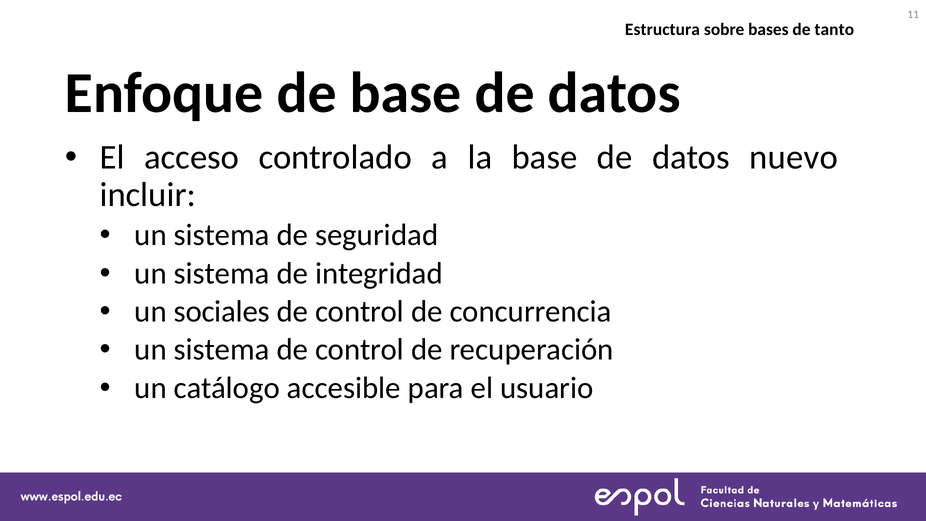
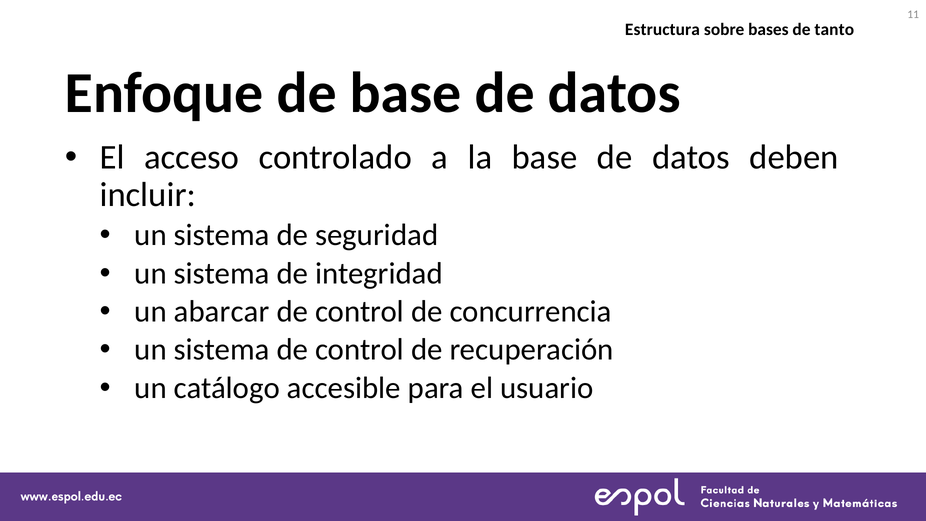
nuevo: nuevo -> deben
sociales: sociales -> abarcar
